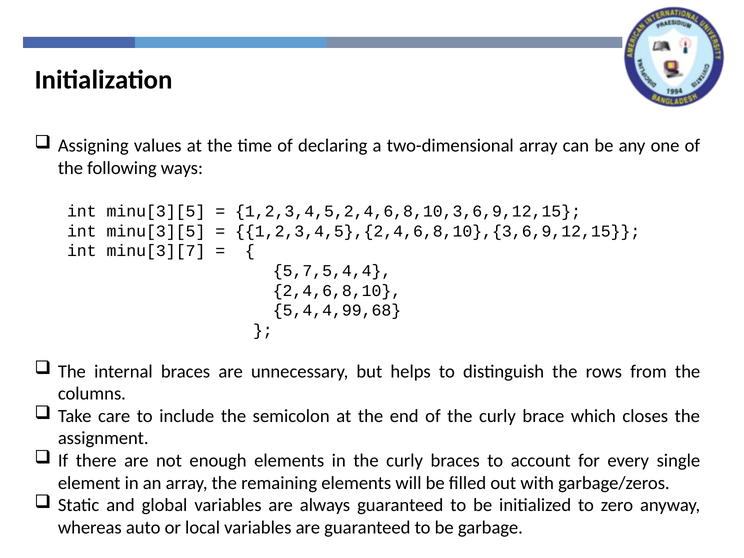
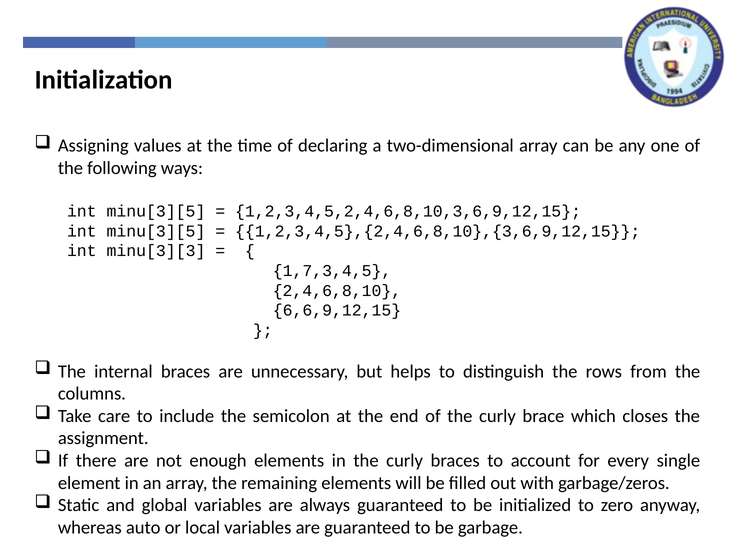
minu[3][7: minu[3][7 -> minu[3][3
5,7,5,4,4: 5,7,5,4,4 -> 1,7,3,4,5
5,4,4,99,68: 5,4,4,99,68 -> 6,6,9,12,15
